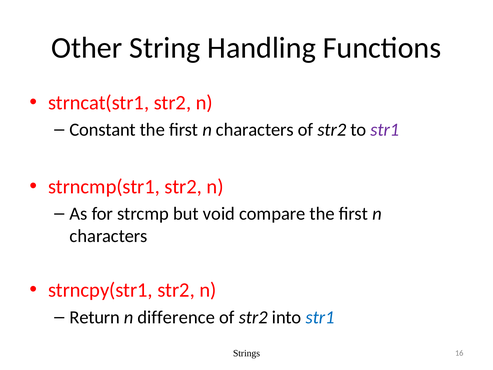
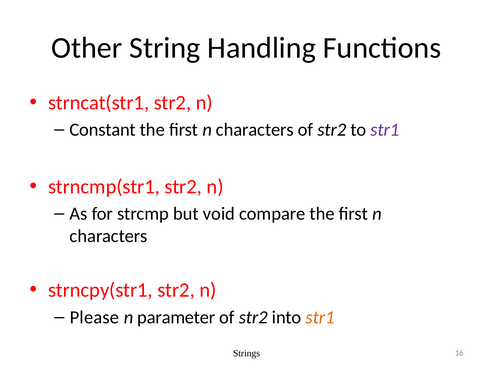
Return: Return -> Please
difference: difference -> parameter
str1 at (320, 317) colour: blue -> orange
